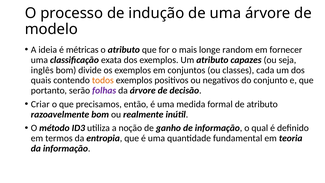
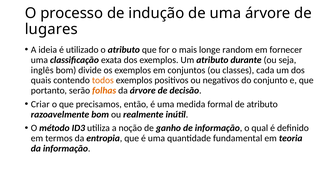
modelo: modelo -> lugares
métricas: métricas -> utilizado
capazes: capazes -> durante
folhas colour: purple -> orange
